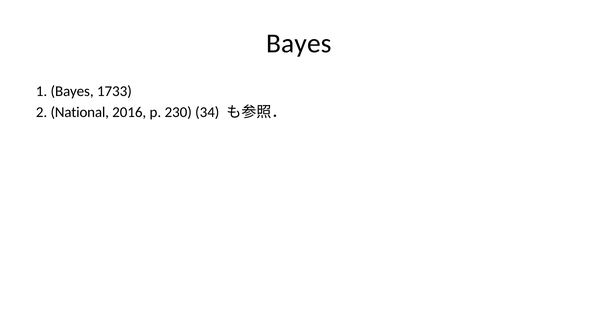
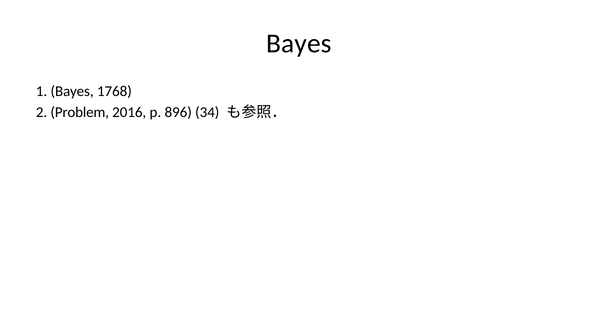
1733: 1733 -> 1768
National: National -> Problem
230: 230 -> 896
